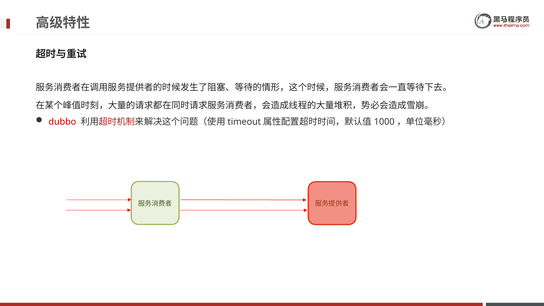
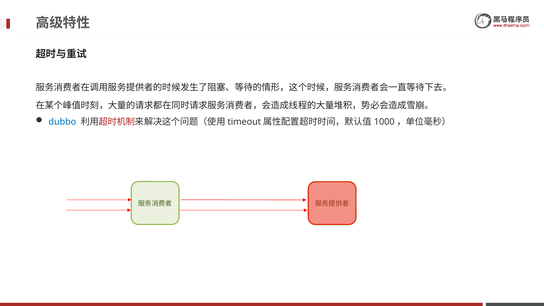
dubbo colour: red -> blue
